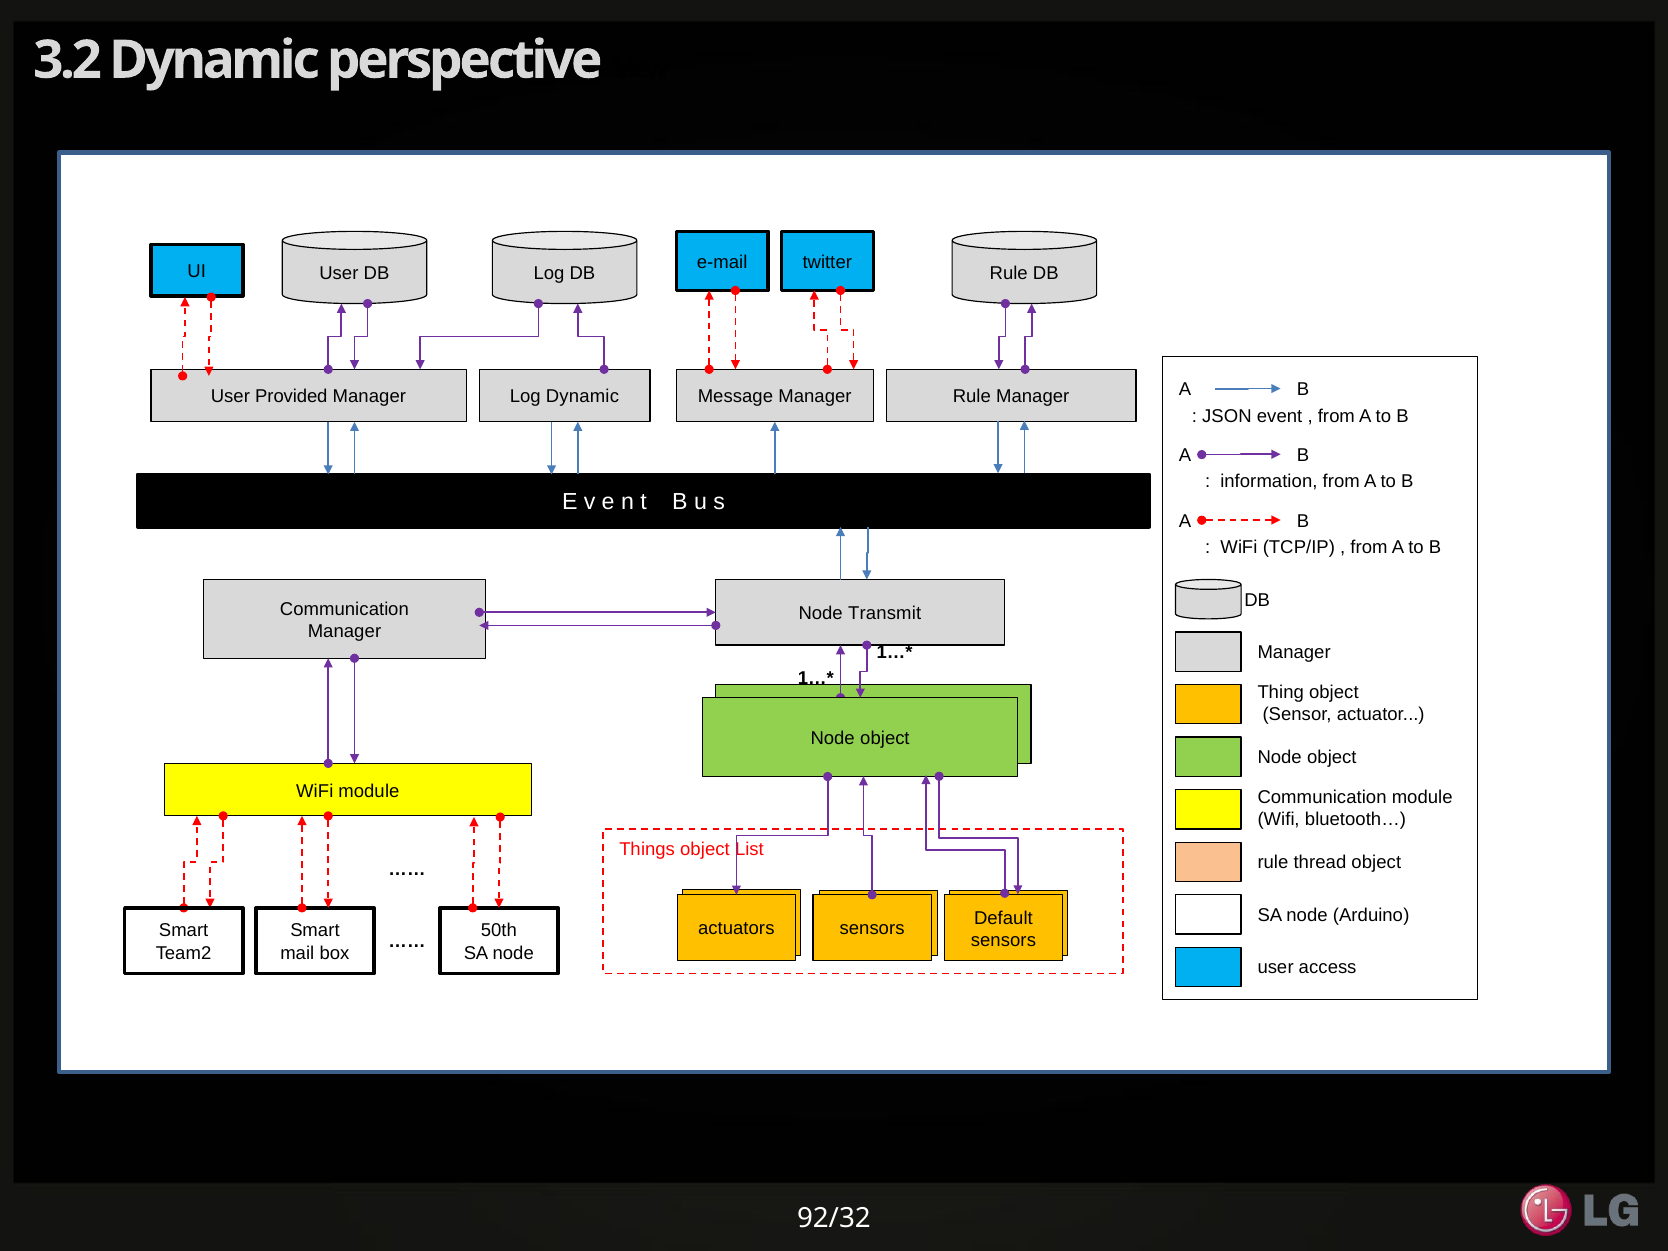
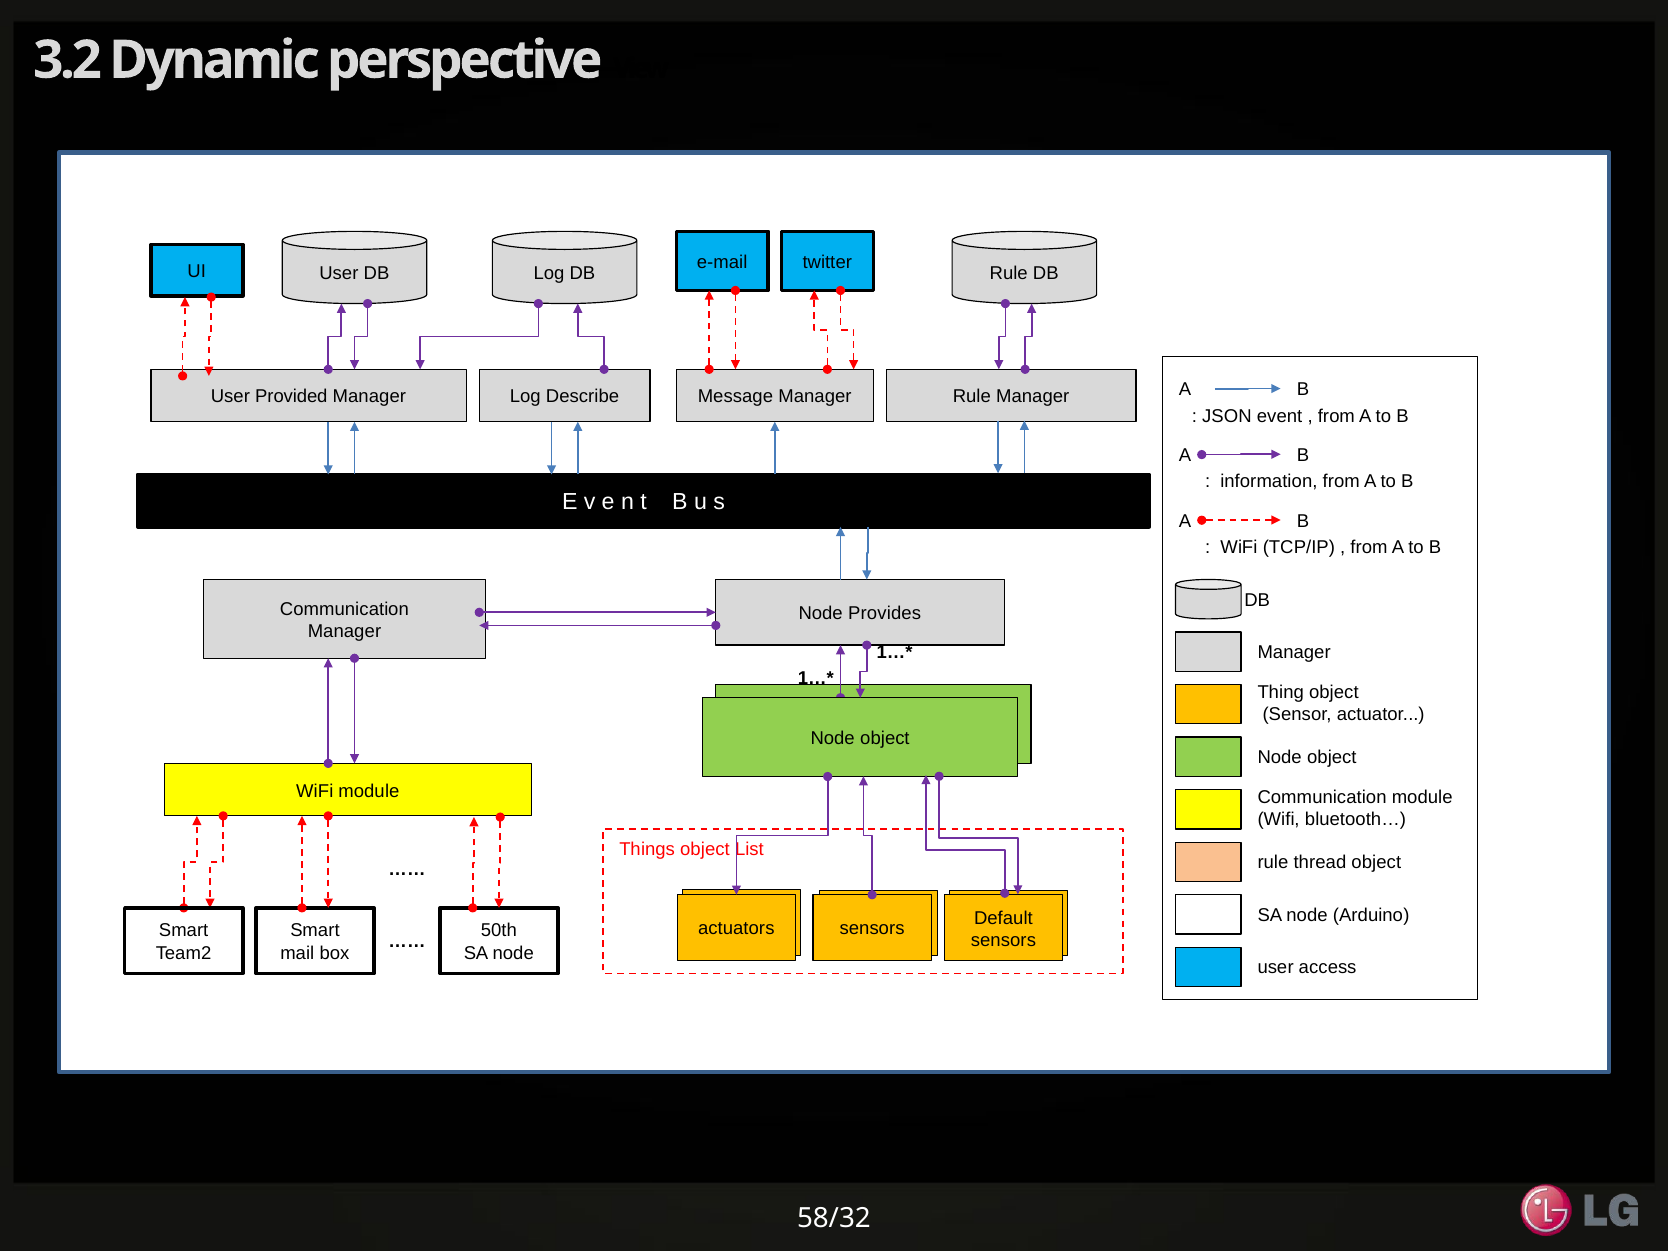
Log Dynamic: Dynamic -> Describe
Transmit: Transmit -> Provides
92/32: 92/32 -> 58/32
